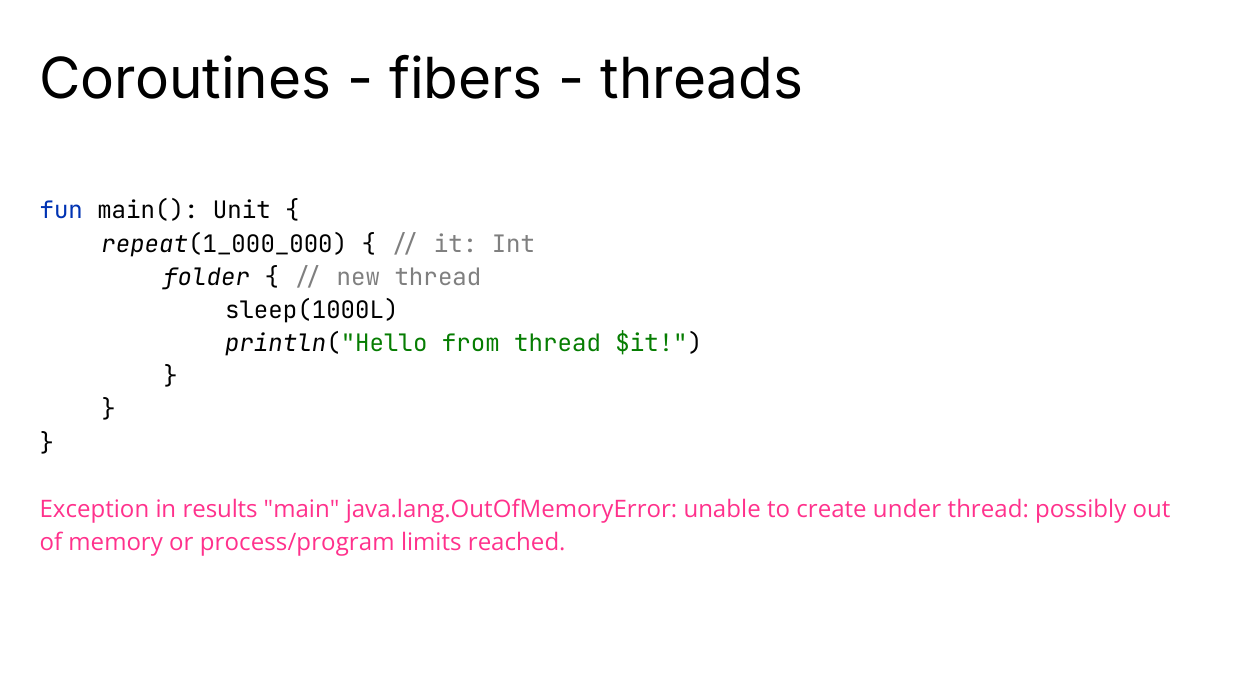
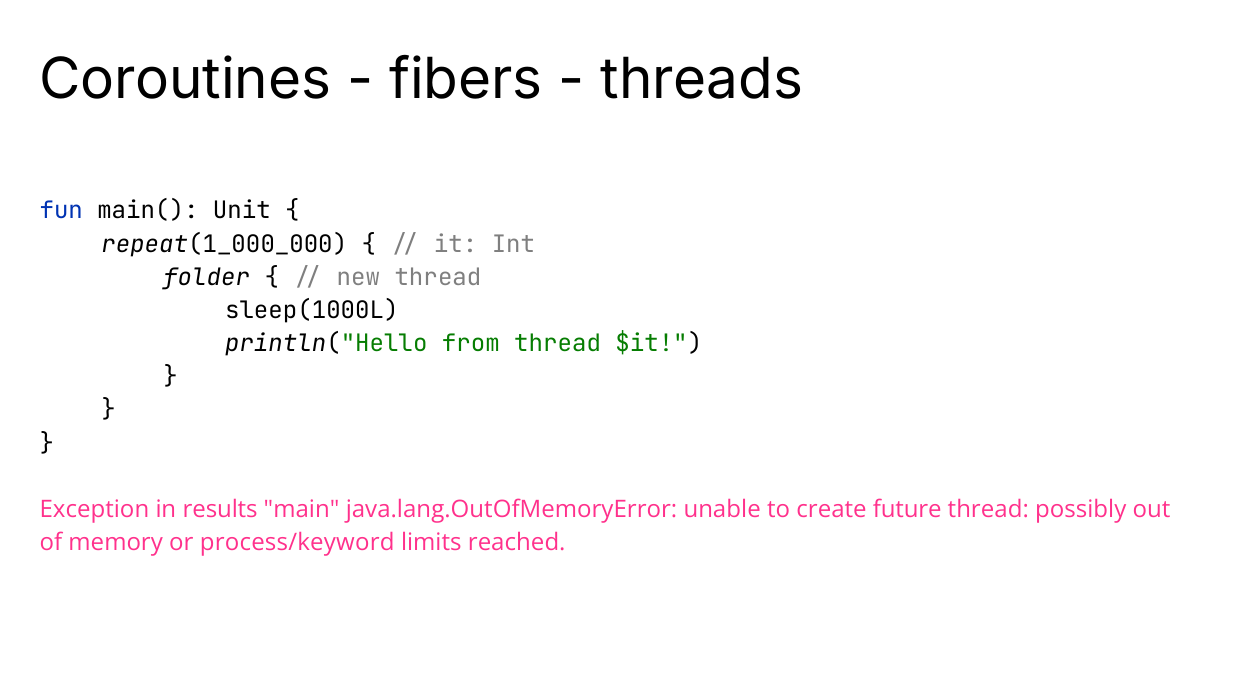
under: under -> future
process/program: process/program -> process/keyword
